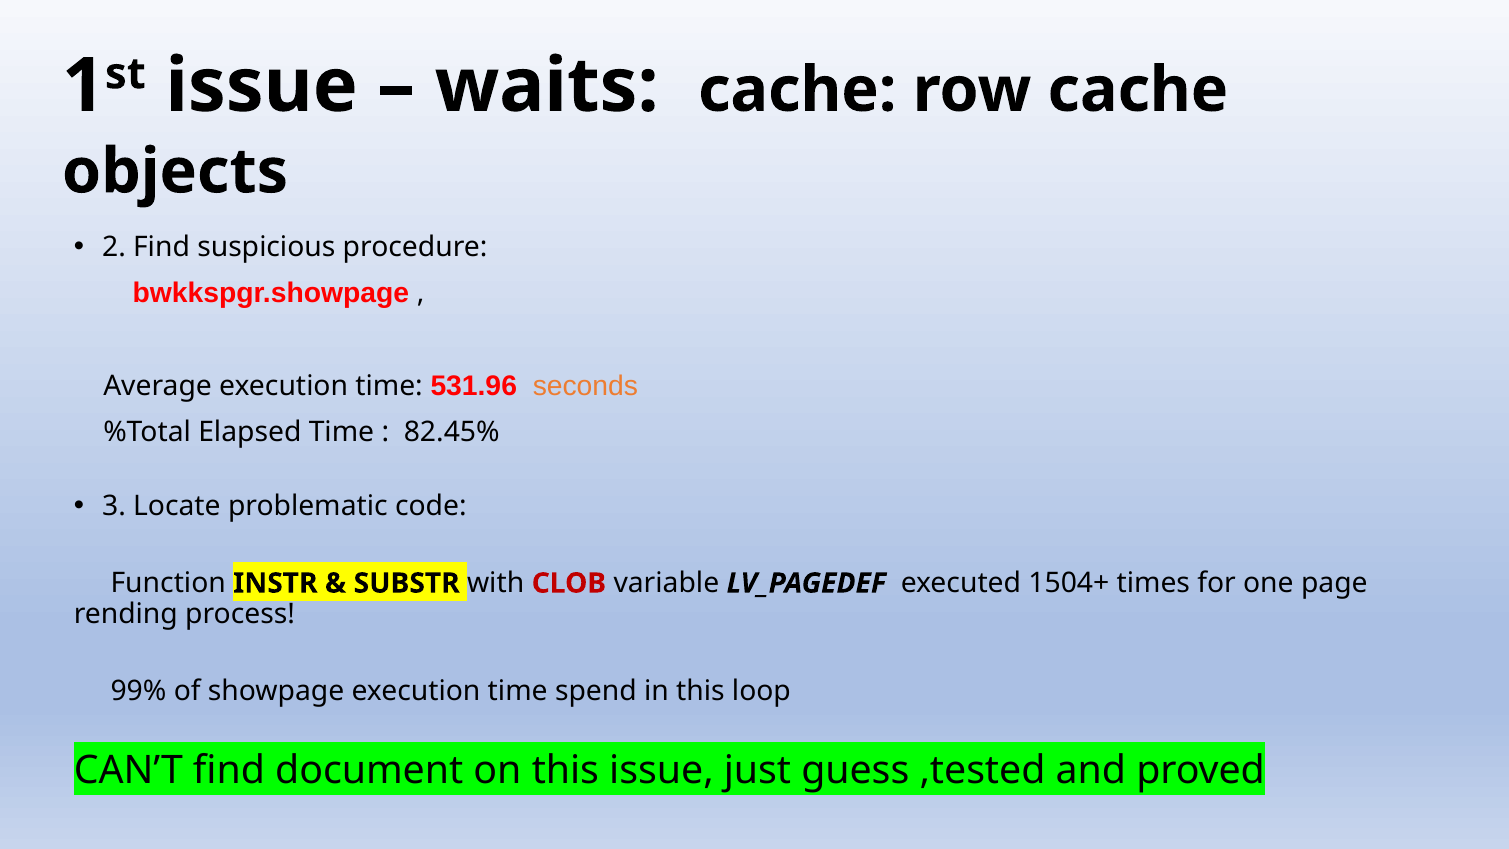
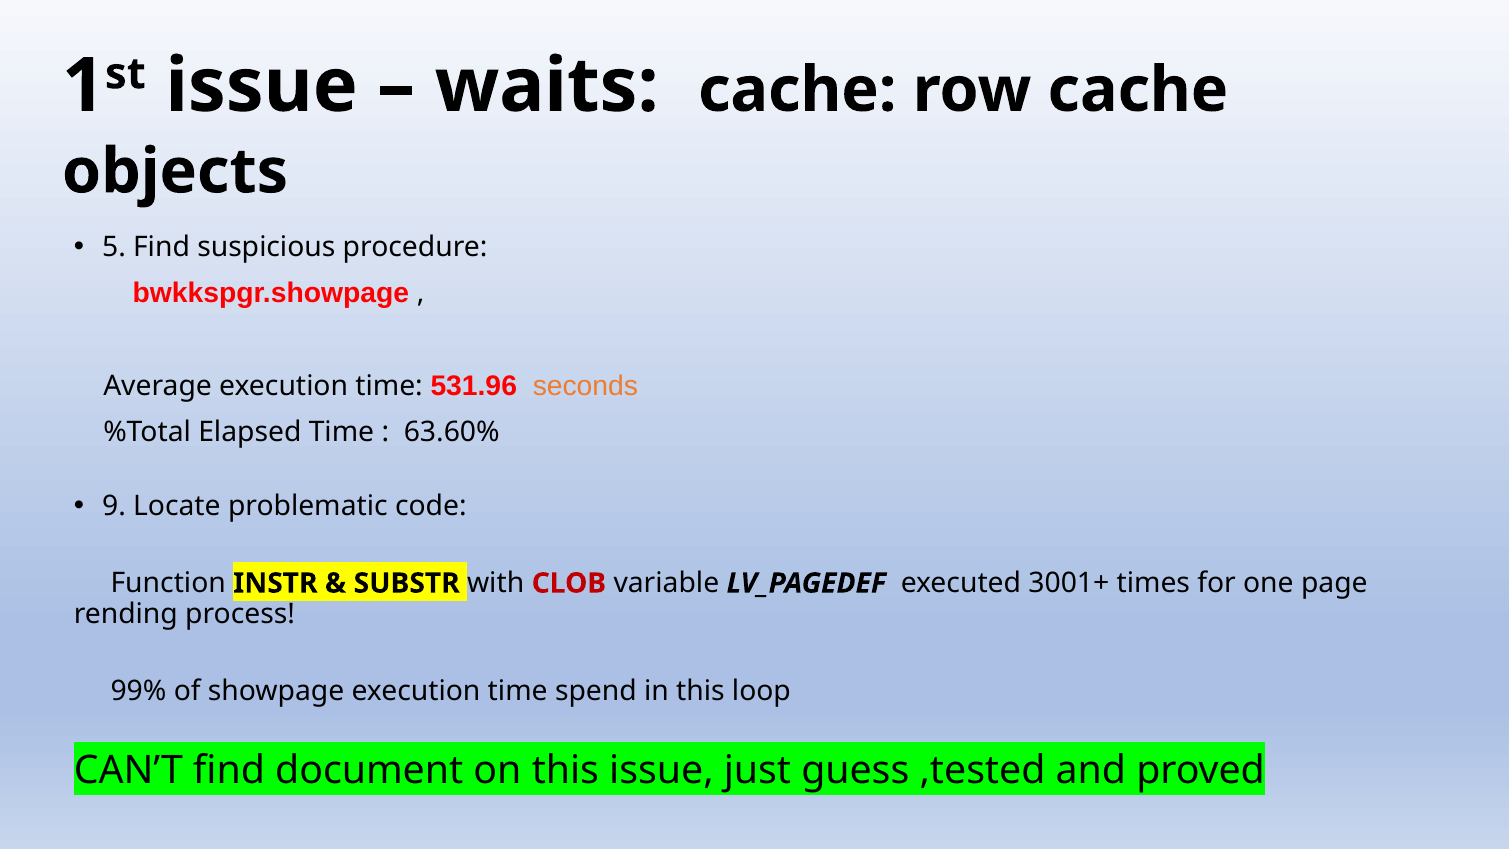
2: 2 -> 5
82.45%: 82.45% -> 63.60%
3: 3 -> 9
1504+: 1504+ -> 3001+
